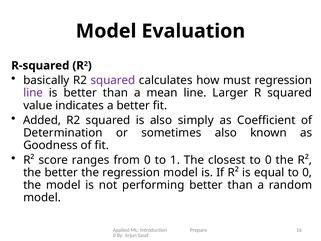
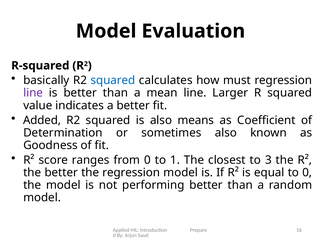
squared at (113, 80) colour: purple -> blue
simply: simply -> means
closest to 0: 0 -> 3
